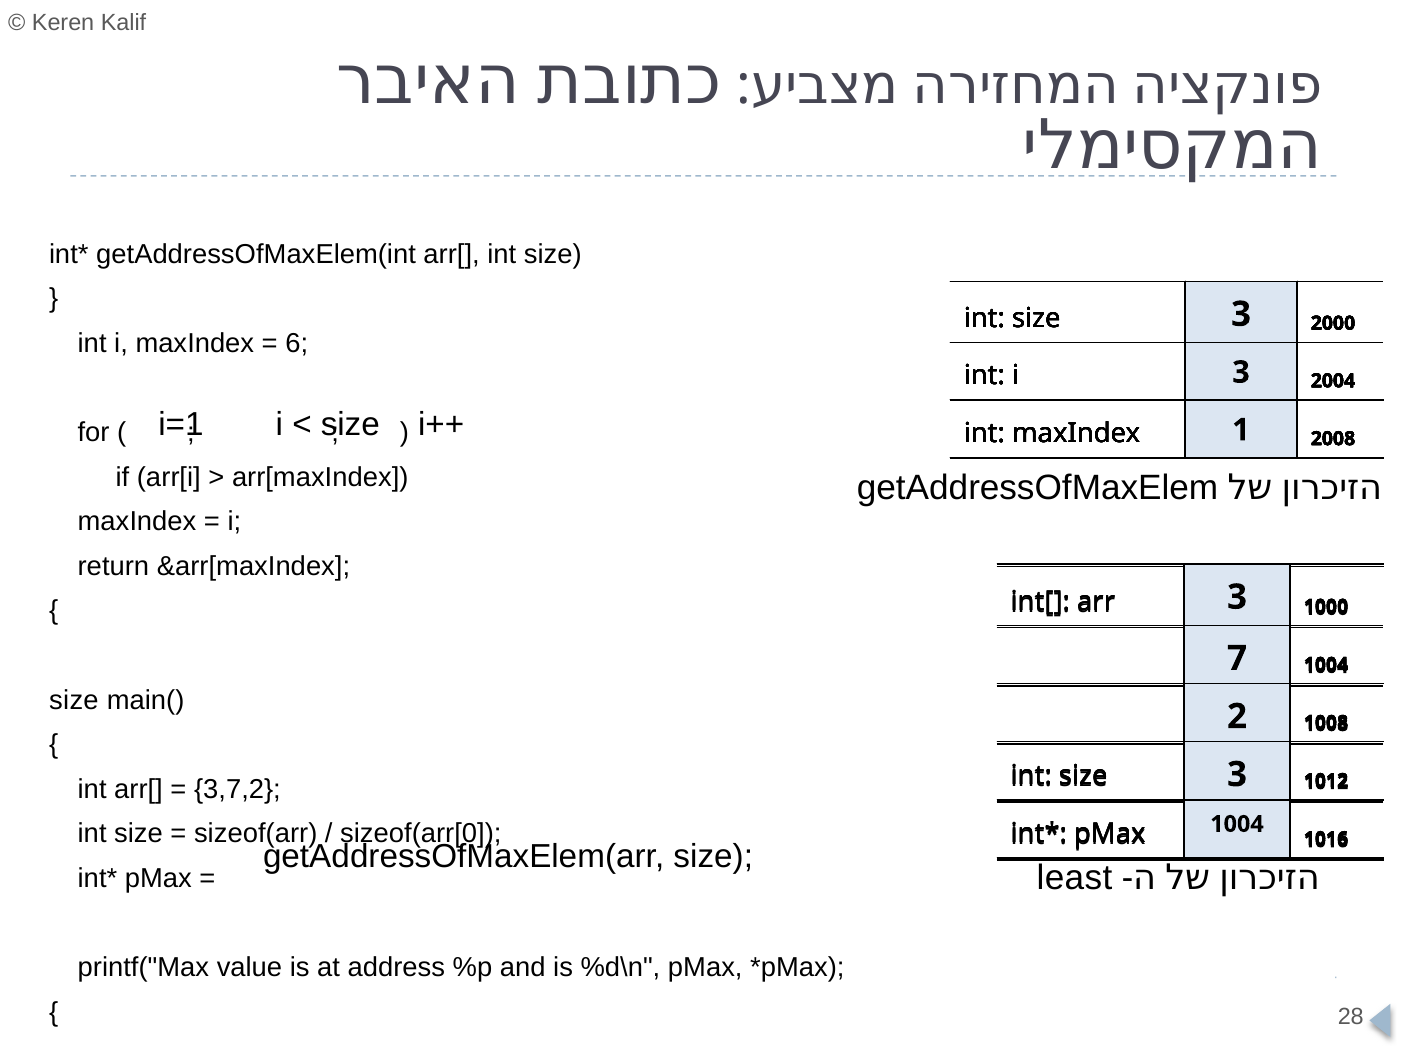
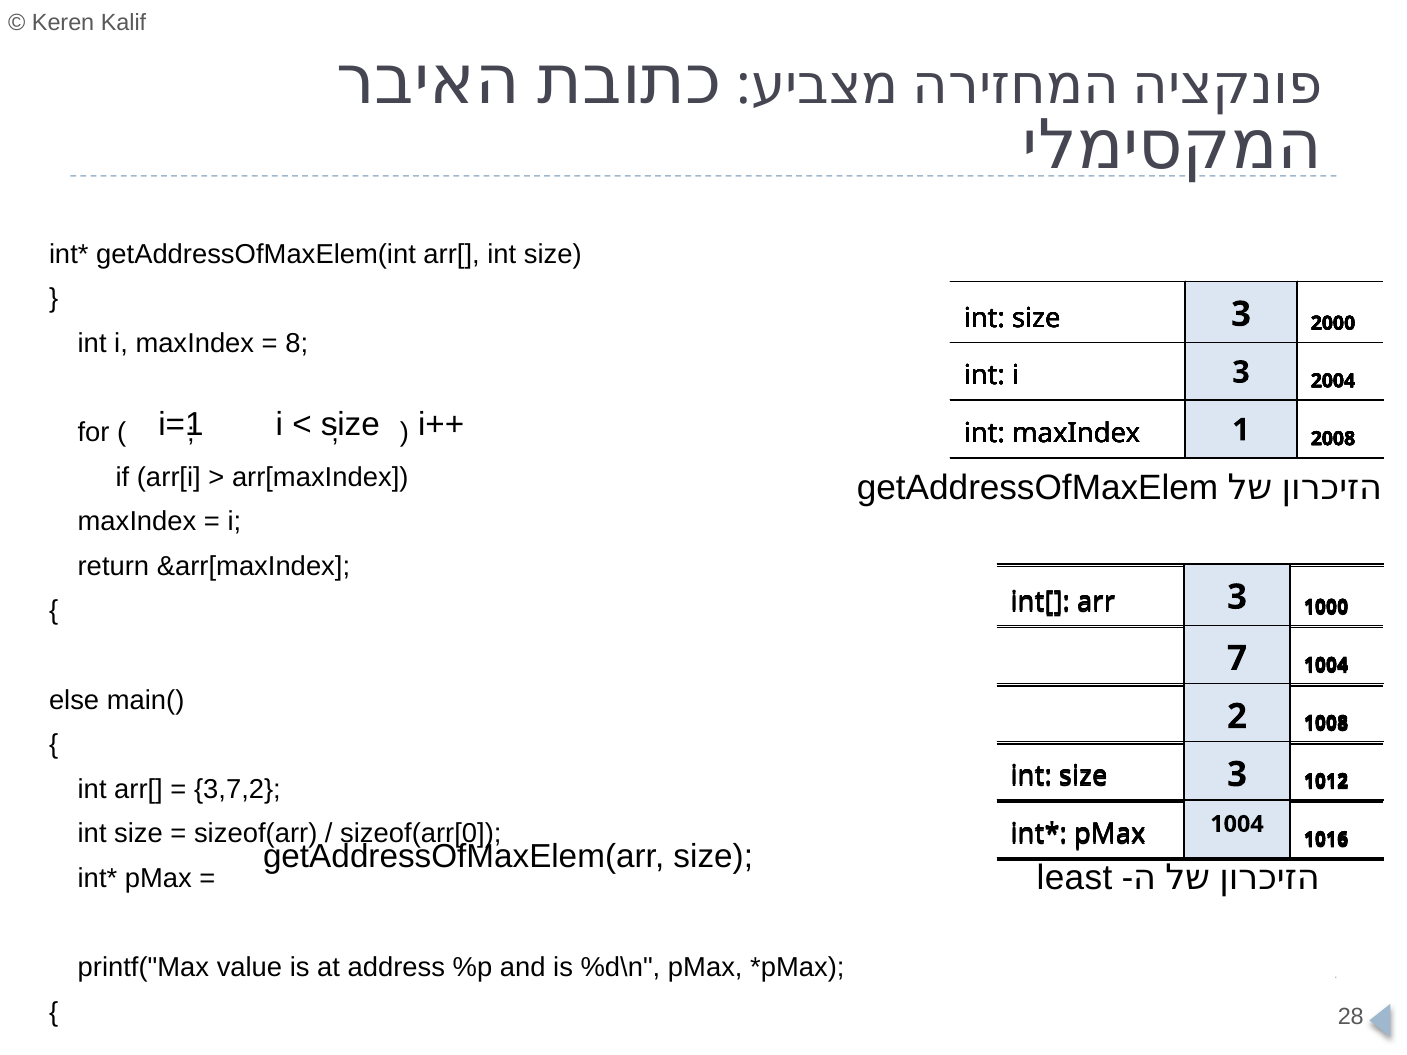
6: 6 -> 8
size at (74, 700): size -> else
